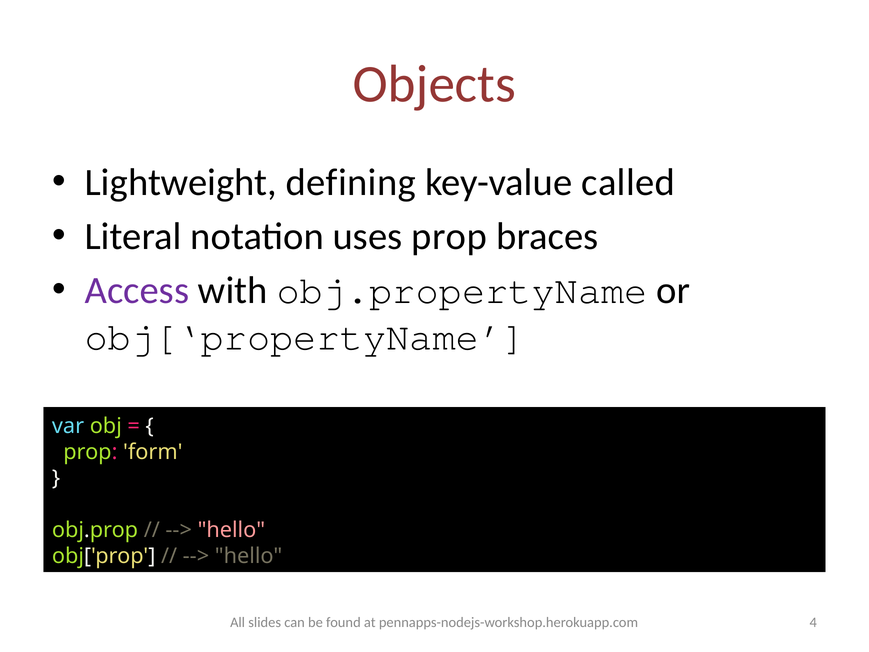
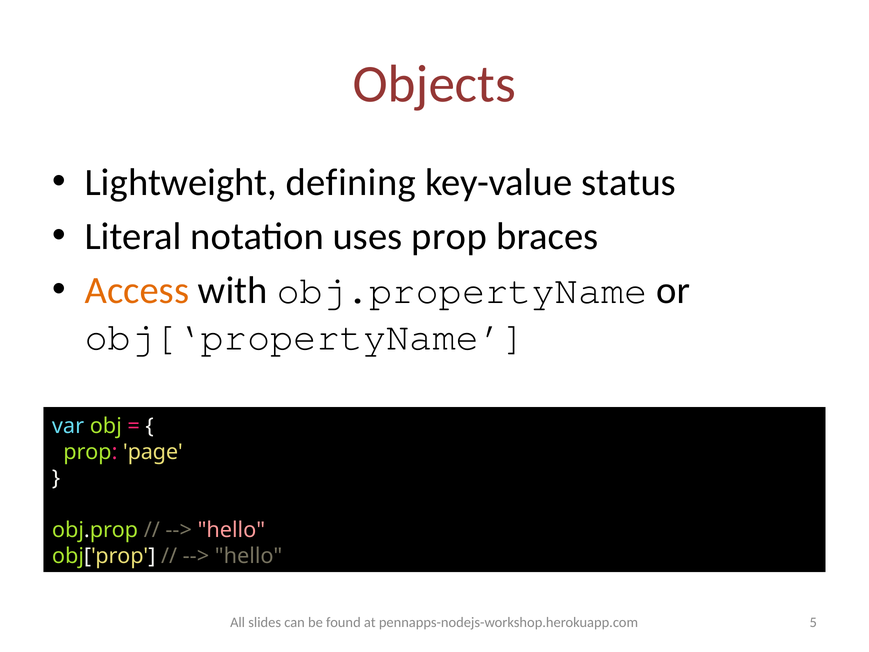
called: called -> status
Access colour: purple -> orange
form: form -> page
4: 4 -> 5
